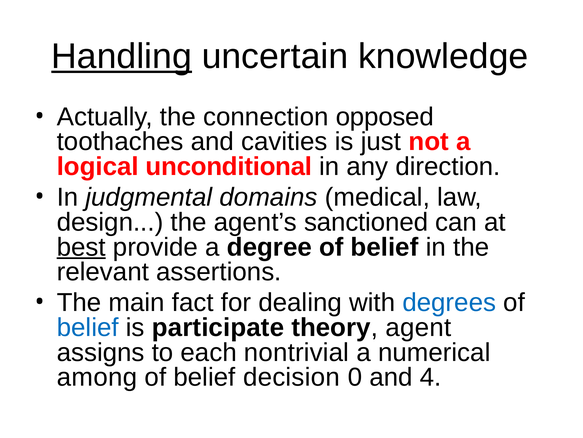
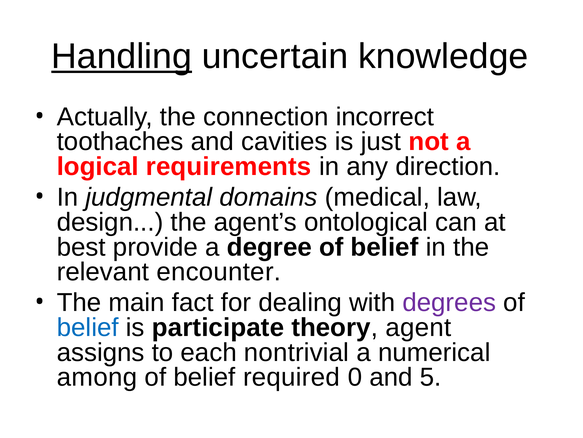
opposed: opposed -> incorrect
unconditional: unconditional -> requirements
sanctioned: sanctioned -> ontological
best underline: present -> none
assertions: assertions -> encounter
degrees colour: blue -> purple
decision: decision -> required
4: 4 -> 5
